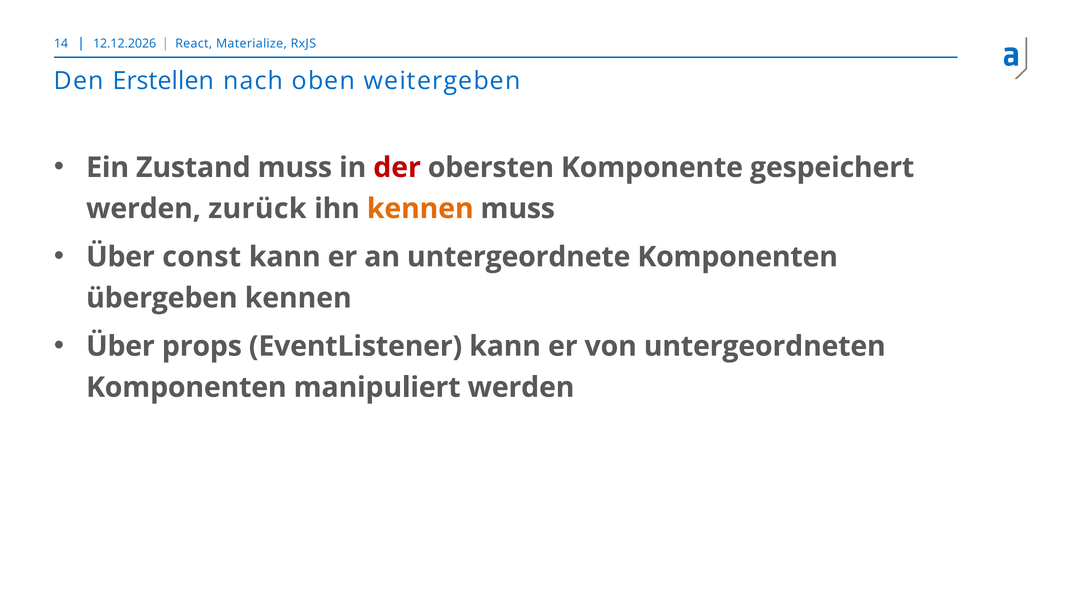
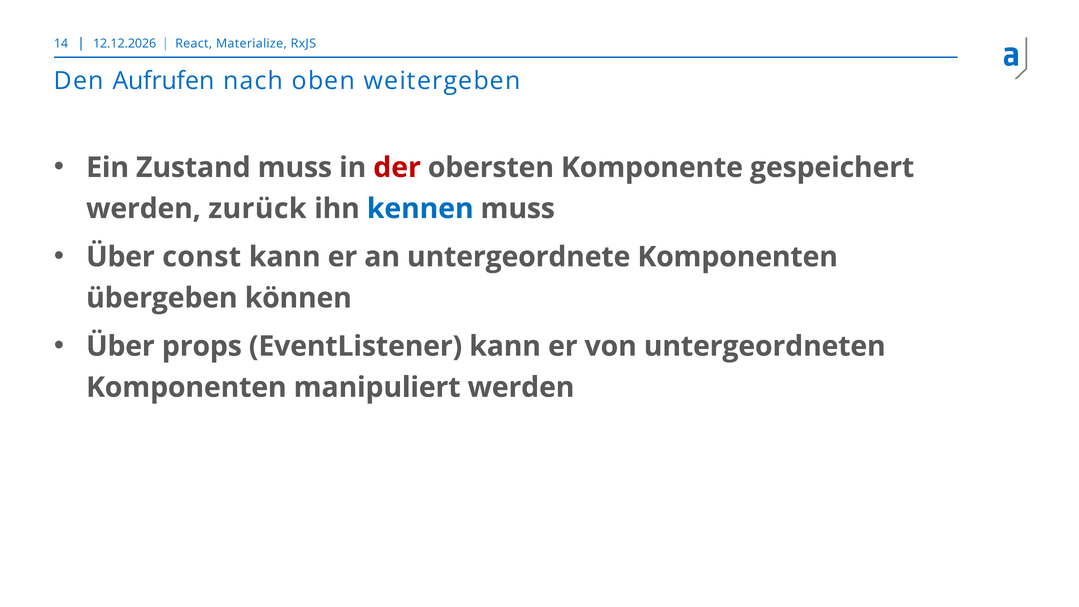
Erstellen: Erstellen -> Aufrufen
kennen at (420, 209) colour: orange -> blue
übergeben kennen: kennen -> können
